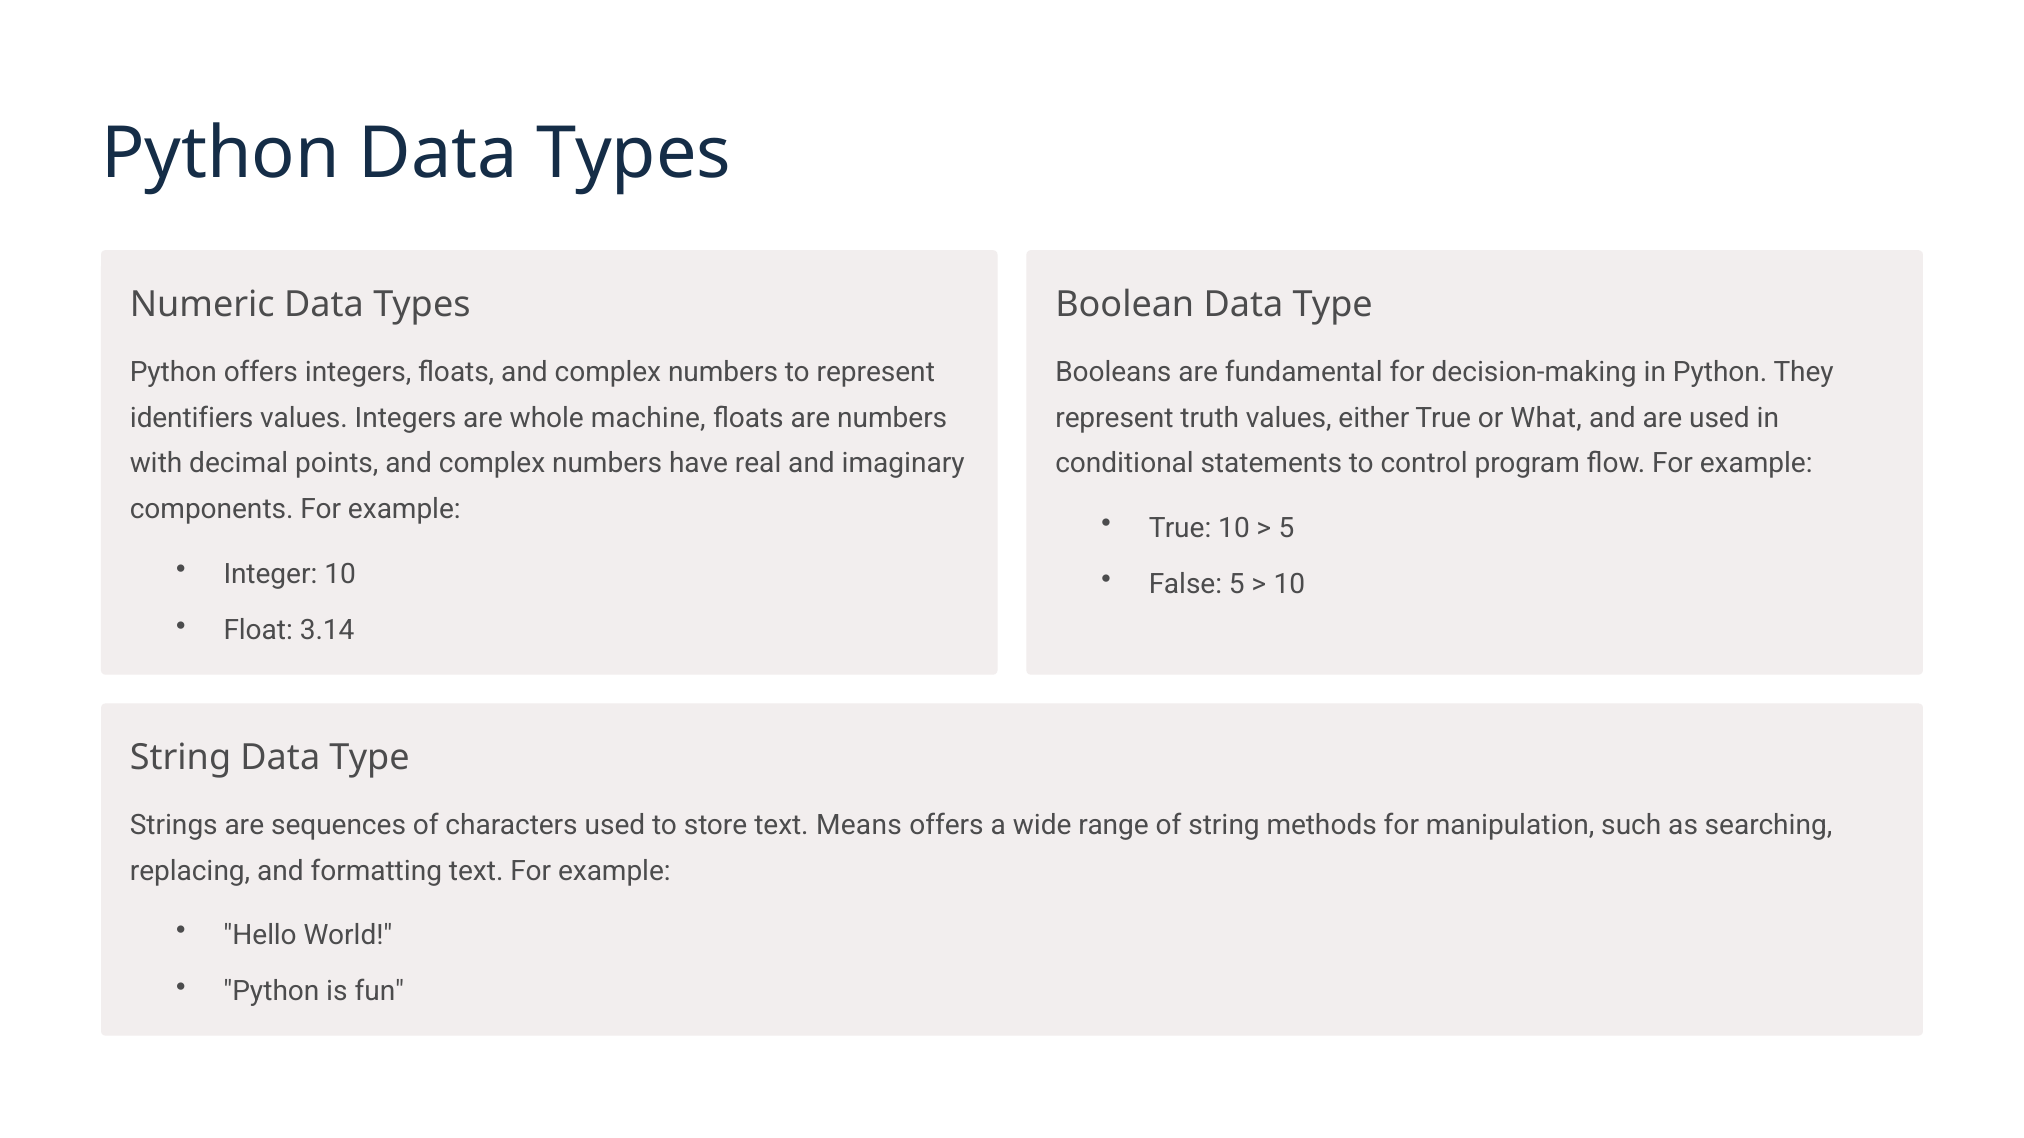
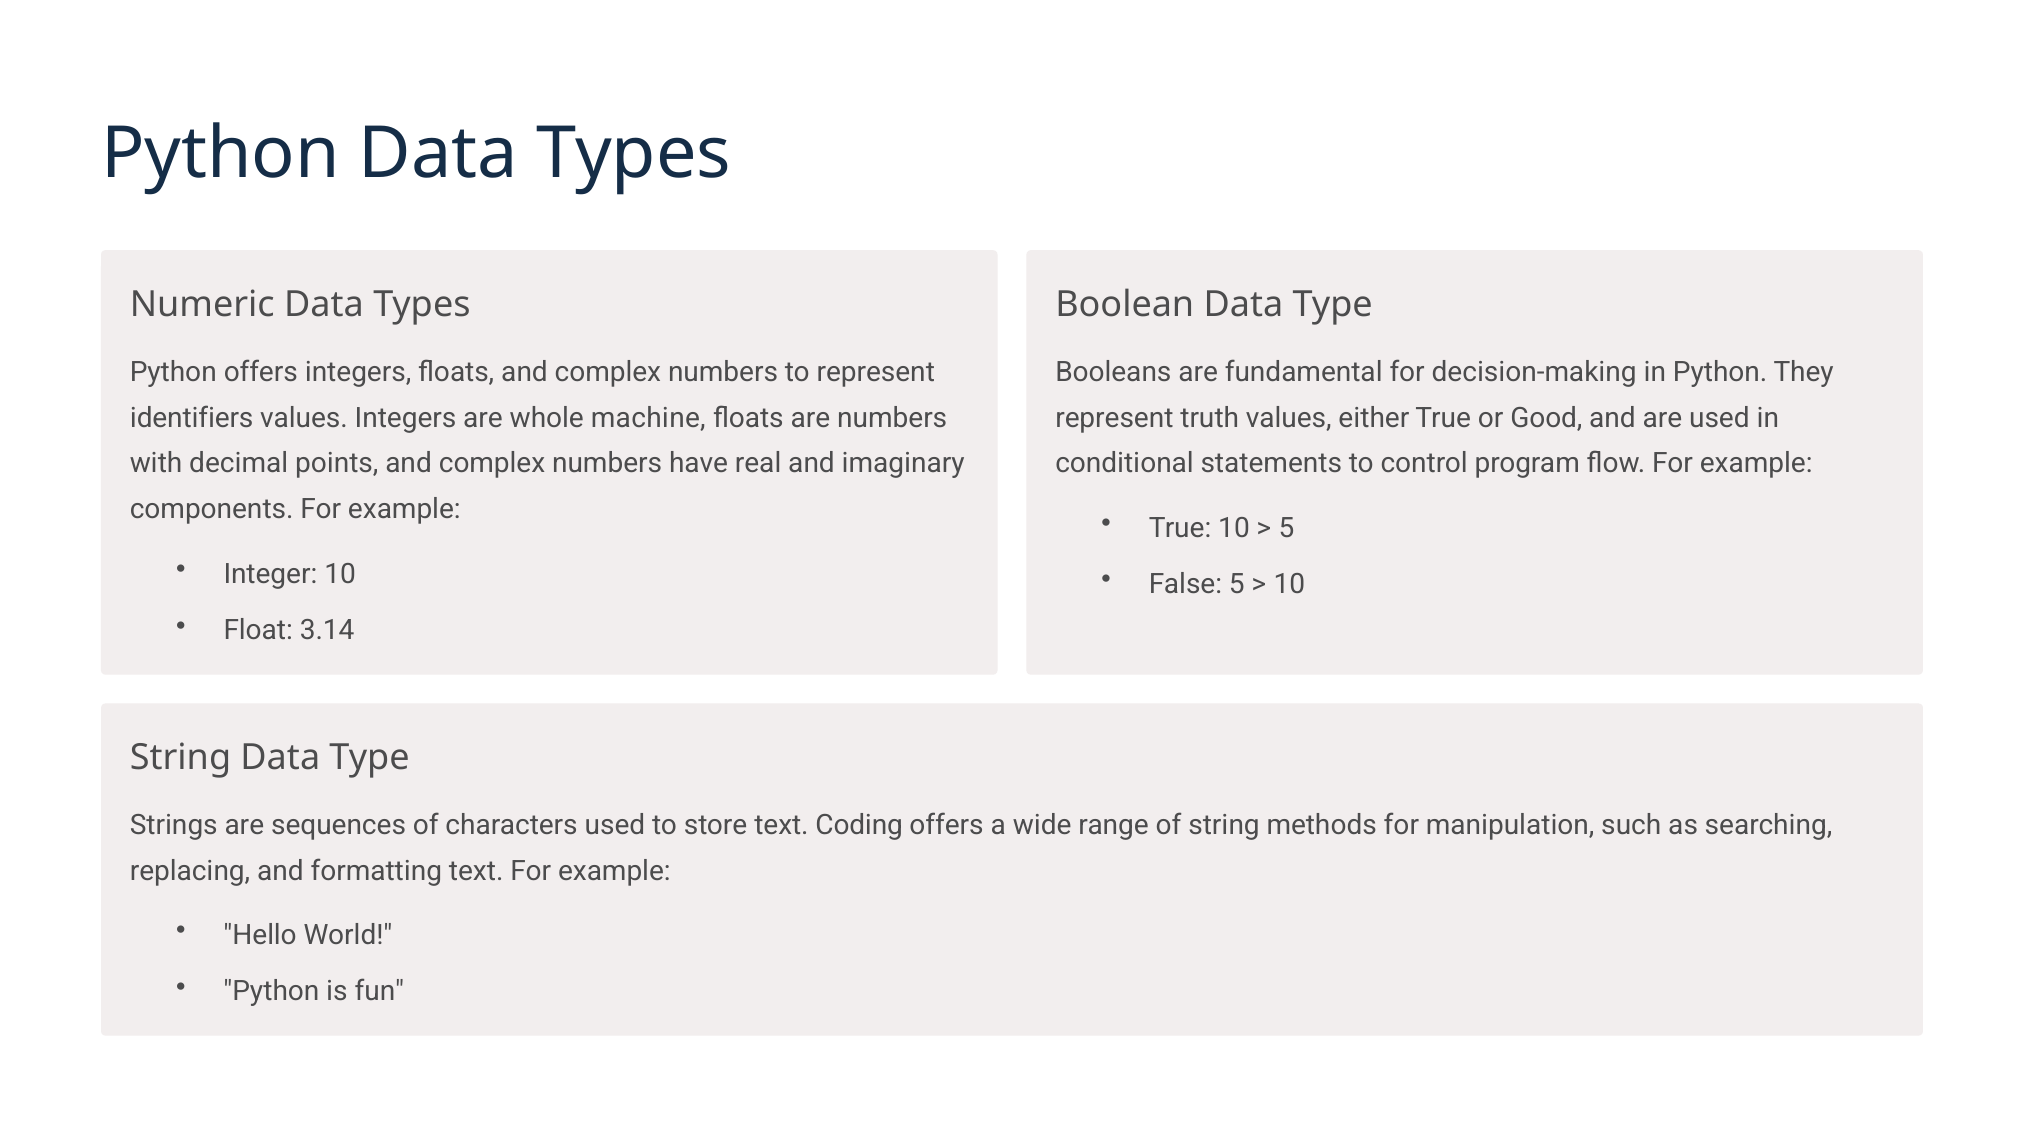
What: What -> Good
Means: Means -> Coding
